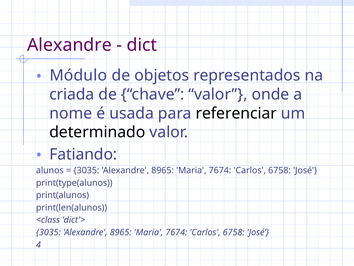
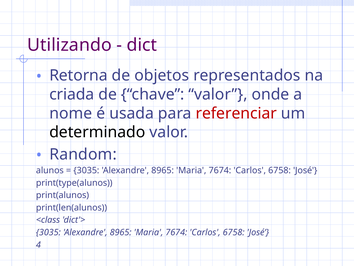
Alexandre at (69, 45): Alexandre -> Utilizando
Módulo: Módulo -> Retorna
referenciar colour: black -> red
Fatiando: Fatiando -> Random
